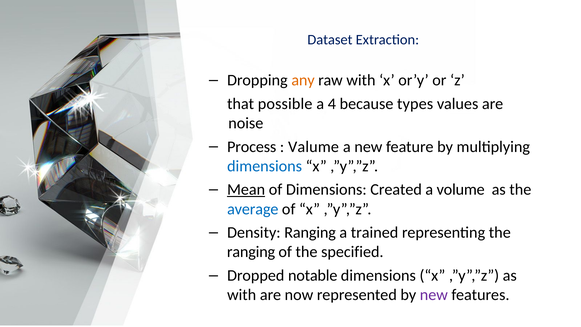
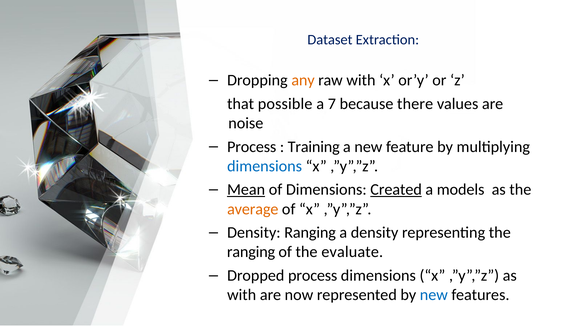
4: 4 -> 7
types: types -> there
Valume: Valume -> Training
Created underline: none -> present
volume: volume -> models
average colour: blue -> orange
a trained: trained -> density
specified: specified -> evaluate
Dropped notable: notable -> process
new at (434, 295) colour: purple -> blue
